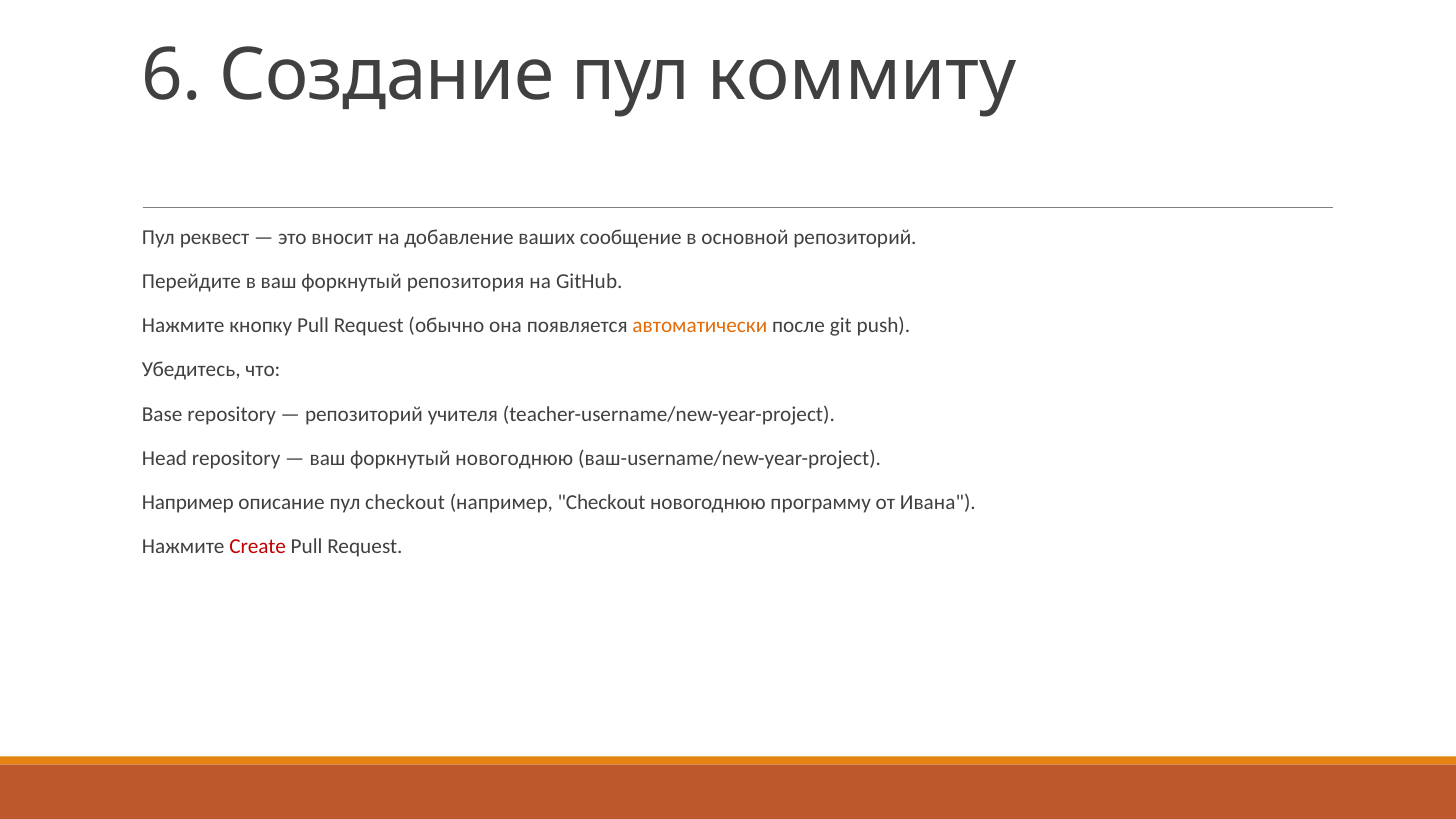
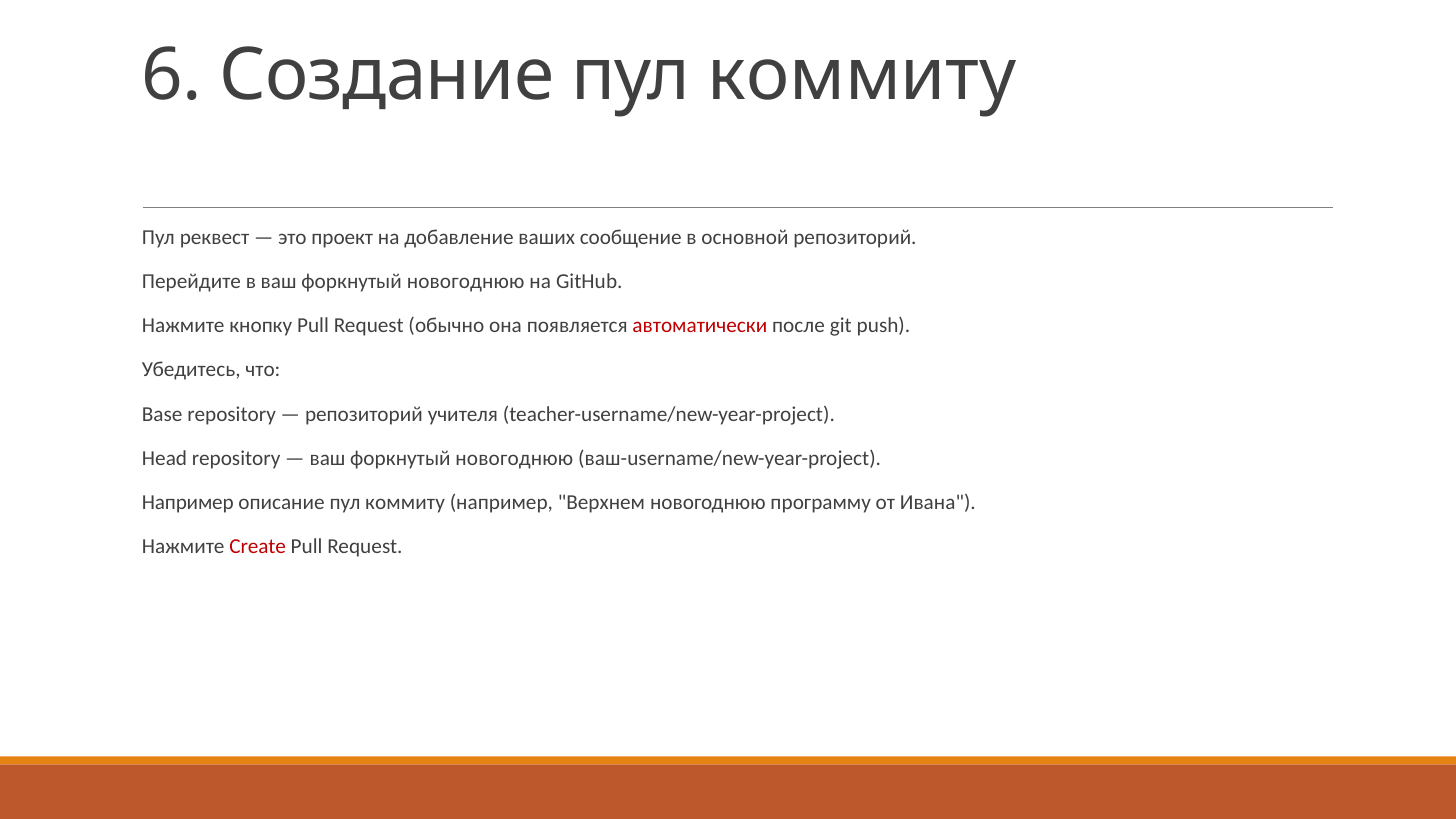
вносит: вносит -> проект
в ваш форкнутый репозитория: репозитория -> новогоднюю
автоматически colour: orange -> red
описание пул checkout: checkout -> коммиту
например Checkout: Checkout -> Верхнем
